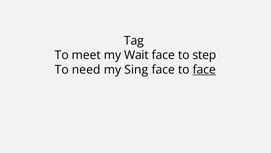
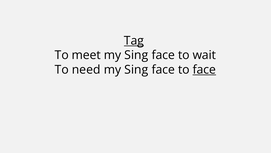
Tag underline: none -> present
meet my Wait: Wait -> Sing
step: step -> wait
